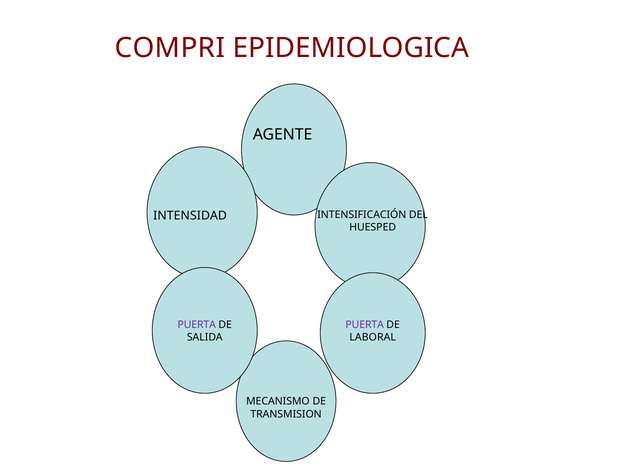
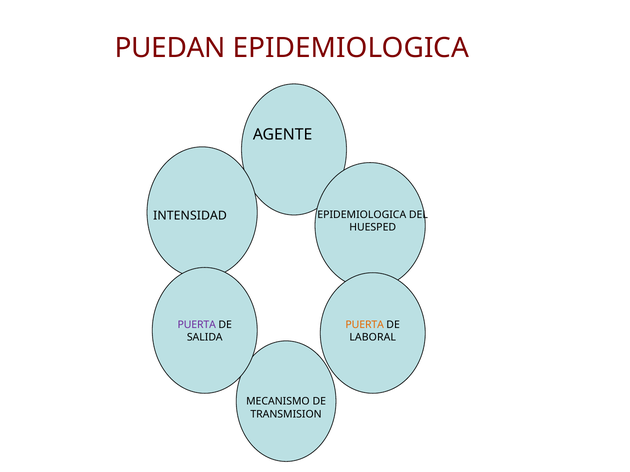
COMPRI: COMPRI -> PUEDAN
INTENSIFICACIÓN at (362, 215): INTENSIFICACIÓN -> EPIDEMIOLOGICA
PUERTA at (365, 325) colour: purple -> orange
